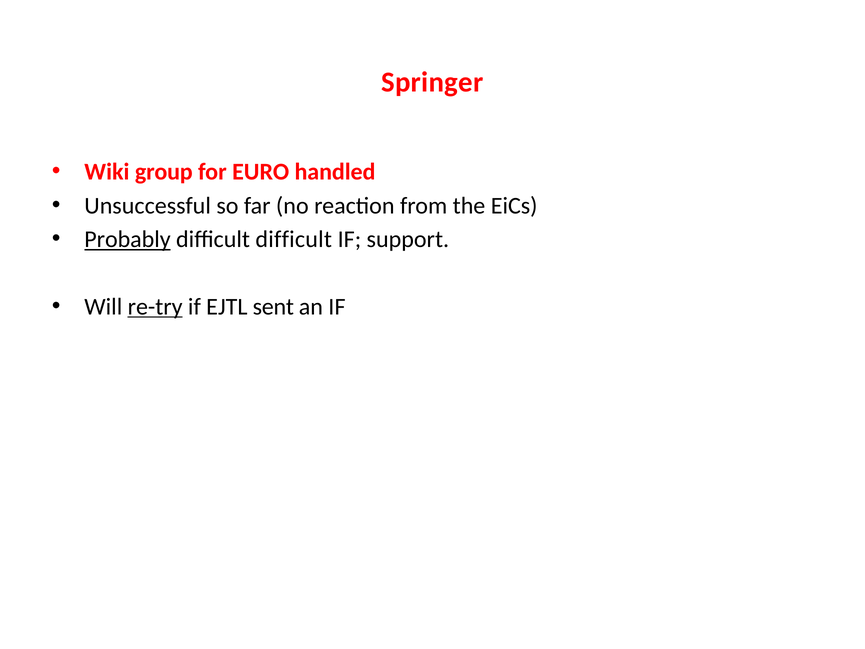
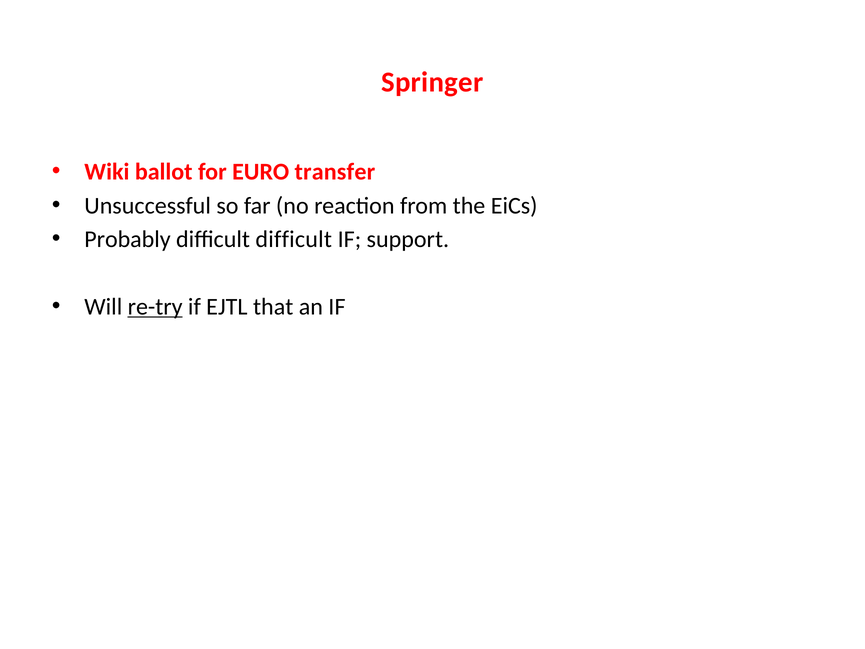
group: group -> ballot
handled: handled -> transfer
Probably underline: present -> none
sent: sent -> that
